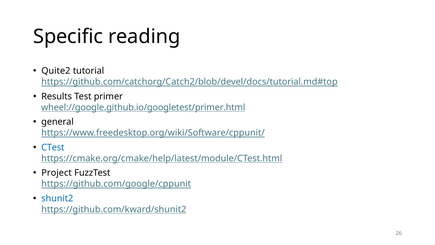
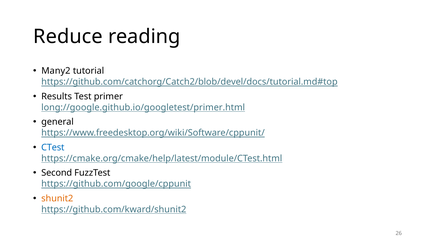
Specific: Specific -> Reduce
Quite2: Quite2 -> Many2
wheel://google.github.io/googletest/primer.html: wheel://google.github.io/googletest/primer.html -> long://google.github.io/googletest/primer.html
Project: Project -> Second
shunit2 colour: blue -> orange
